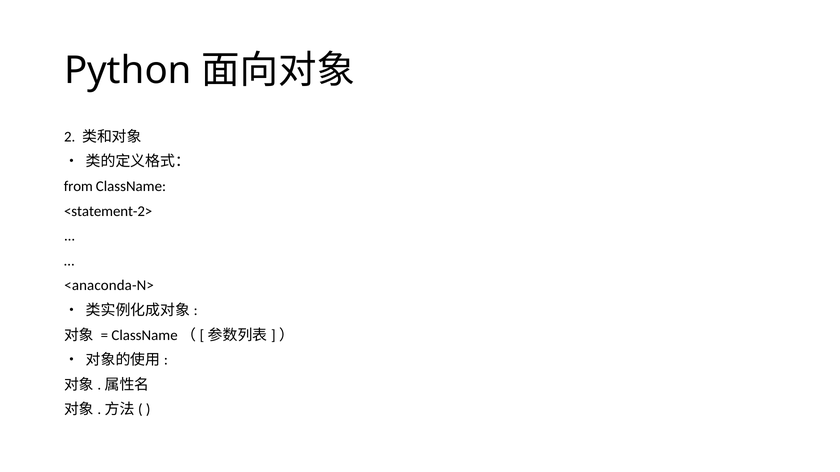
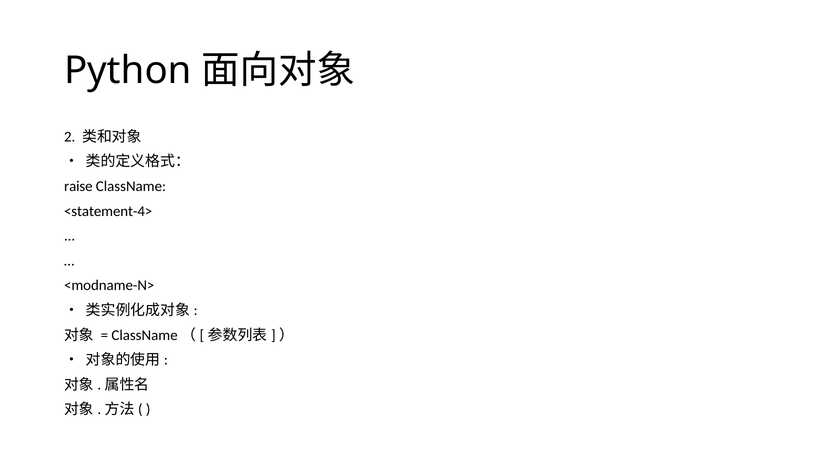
from: from -> raise
<statement-2>: <statement-2> -> <statement-4>
<anaconda-N>: <anaconda-N> -> <modname-N>
